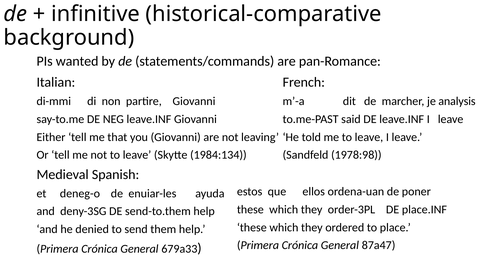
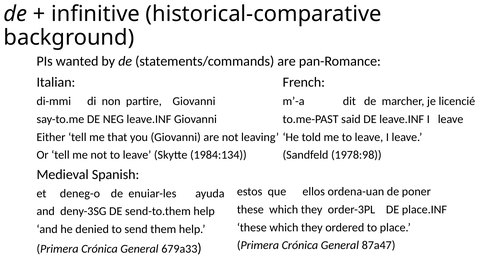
analysis: analysis -> licencié
